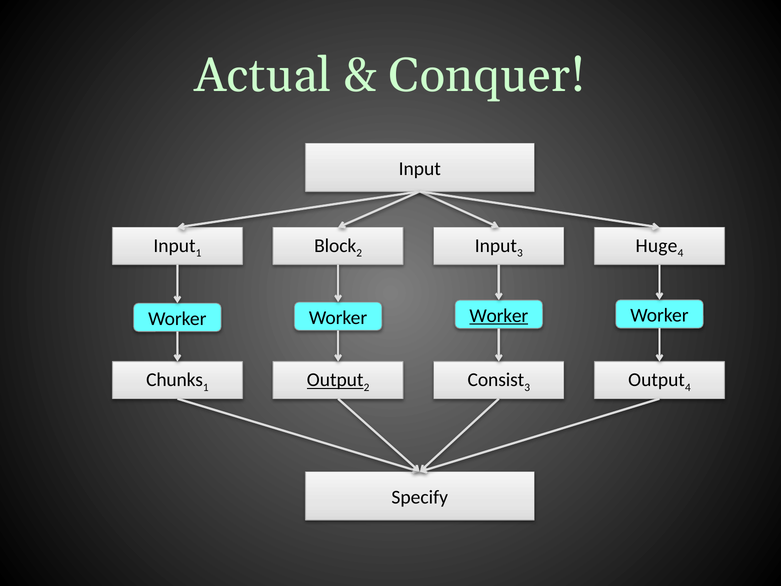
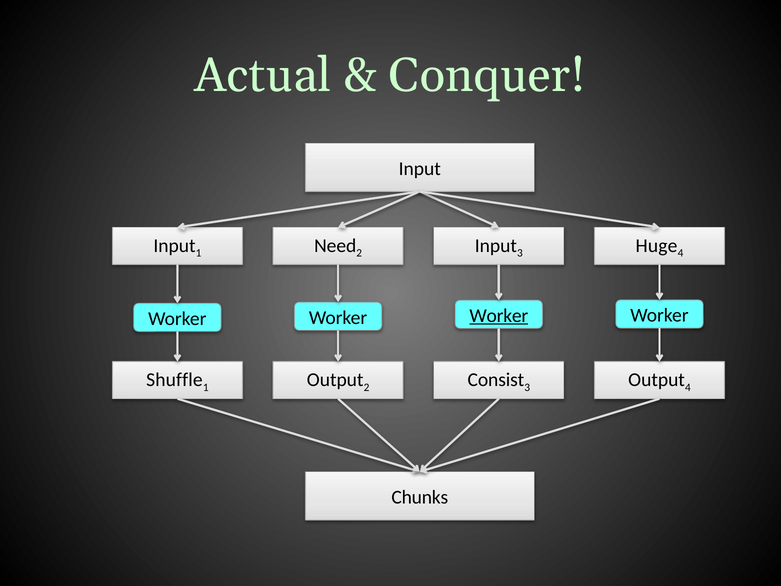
Block: Block -> Need
Chunks: Chunks -> Shuffle
Output at (335, 380) underline: present -> none
Specify: Specify -> Chunks
